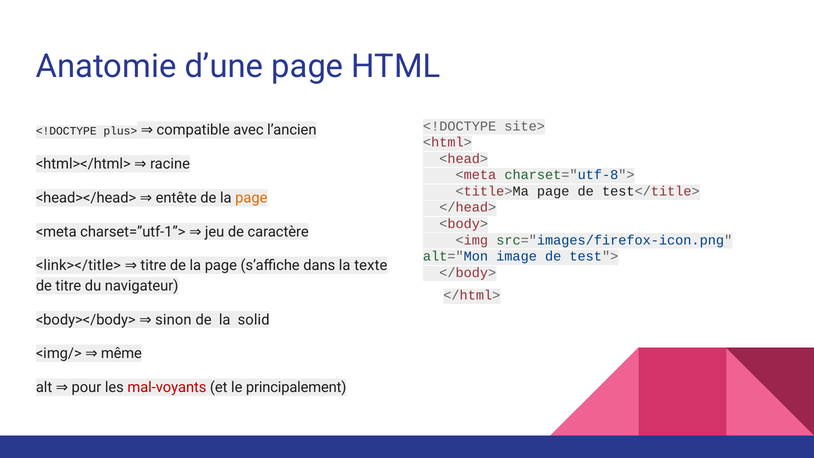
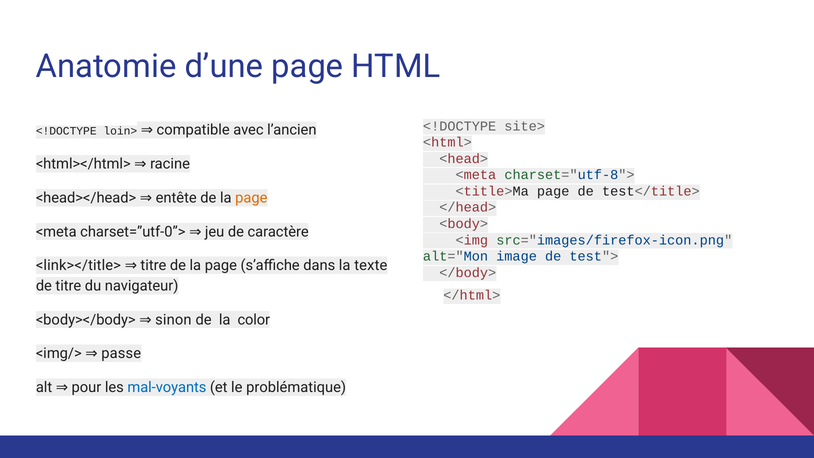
plus>: plus> -> loin>
charset=”utf-1”>: charset=”utf-1”> -> charset=”utf-0”>
solid: solid -> color
même: même -> passe
mal-voyants colour: red -> blue
principalement: principalement -> problématique
